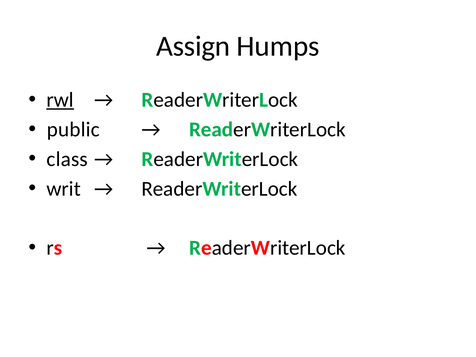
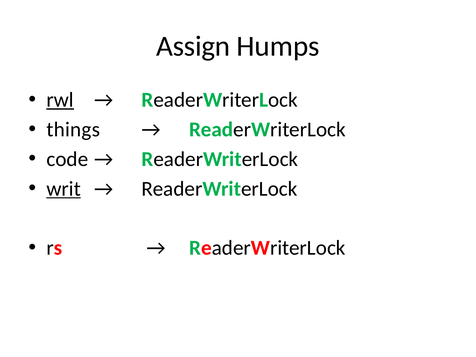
public: public -> things
class: class -> code
writ underline: none -> present
